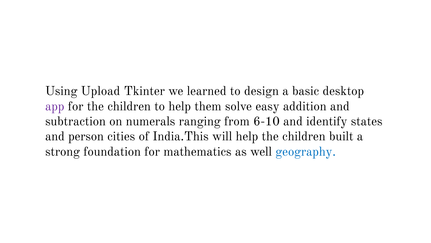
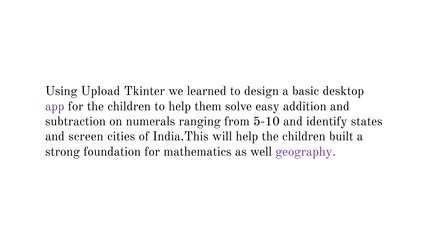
6-10: 6-10 -> 5-10
person: person -> screen
geography colour: blue -> purple
